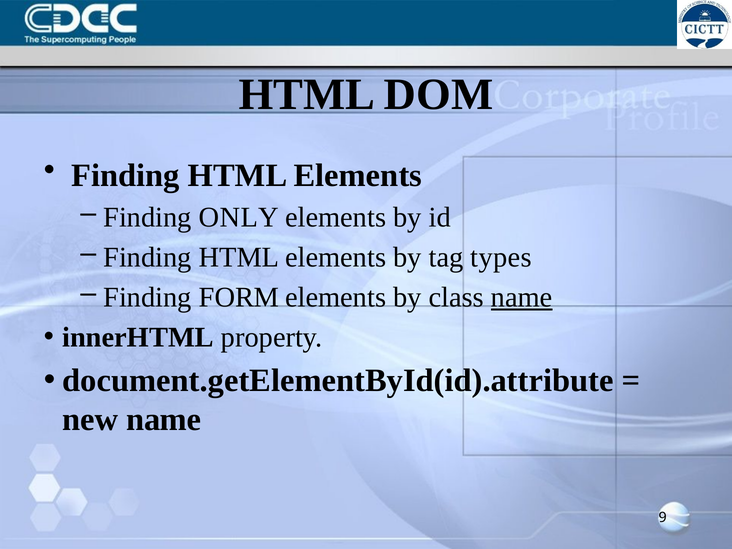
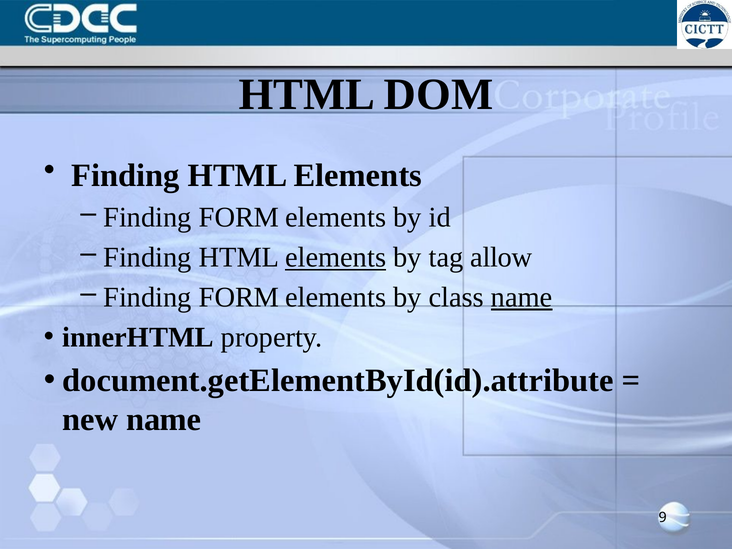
ONLY at (239, 218): ONLY -> FORM
elements at (336, 257) underline: none -> present
types: types -> allow
